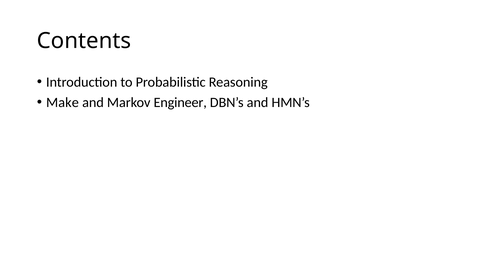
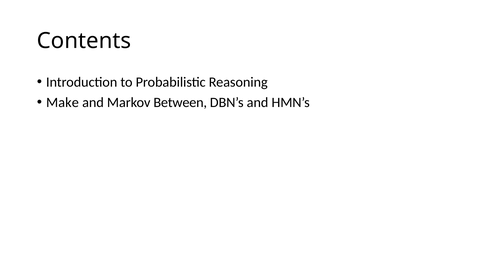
Engineer: Engineer -> Between
